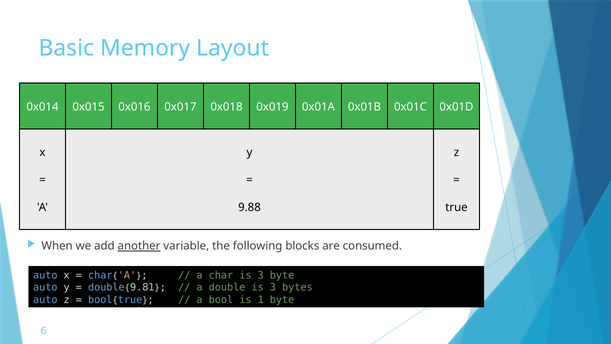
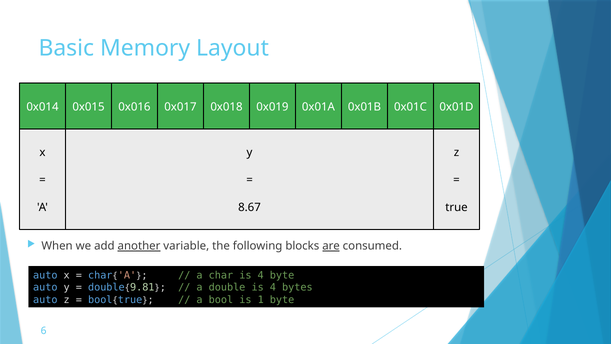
9.88: 9.88 -> 8.67
are underline: none -> present
char is 3: 3 -> 4
double is 3: 3 -> 4
